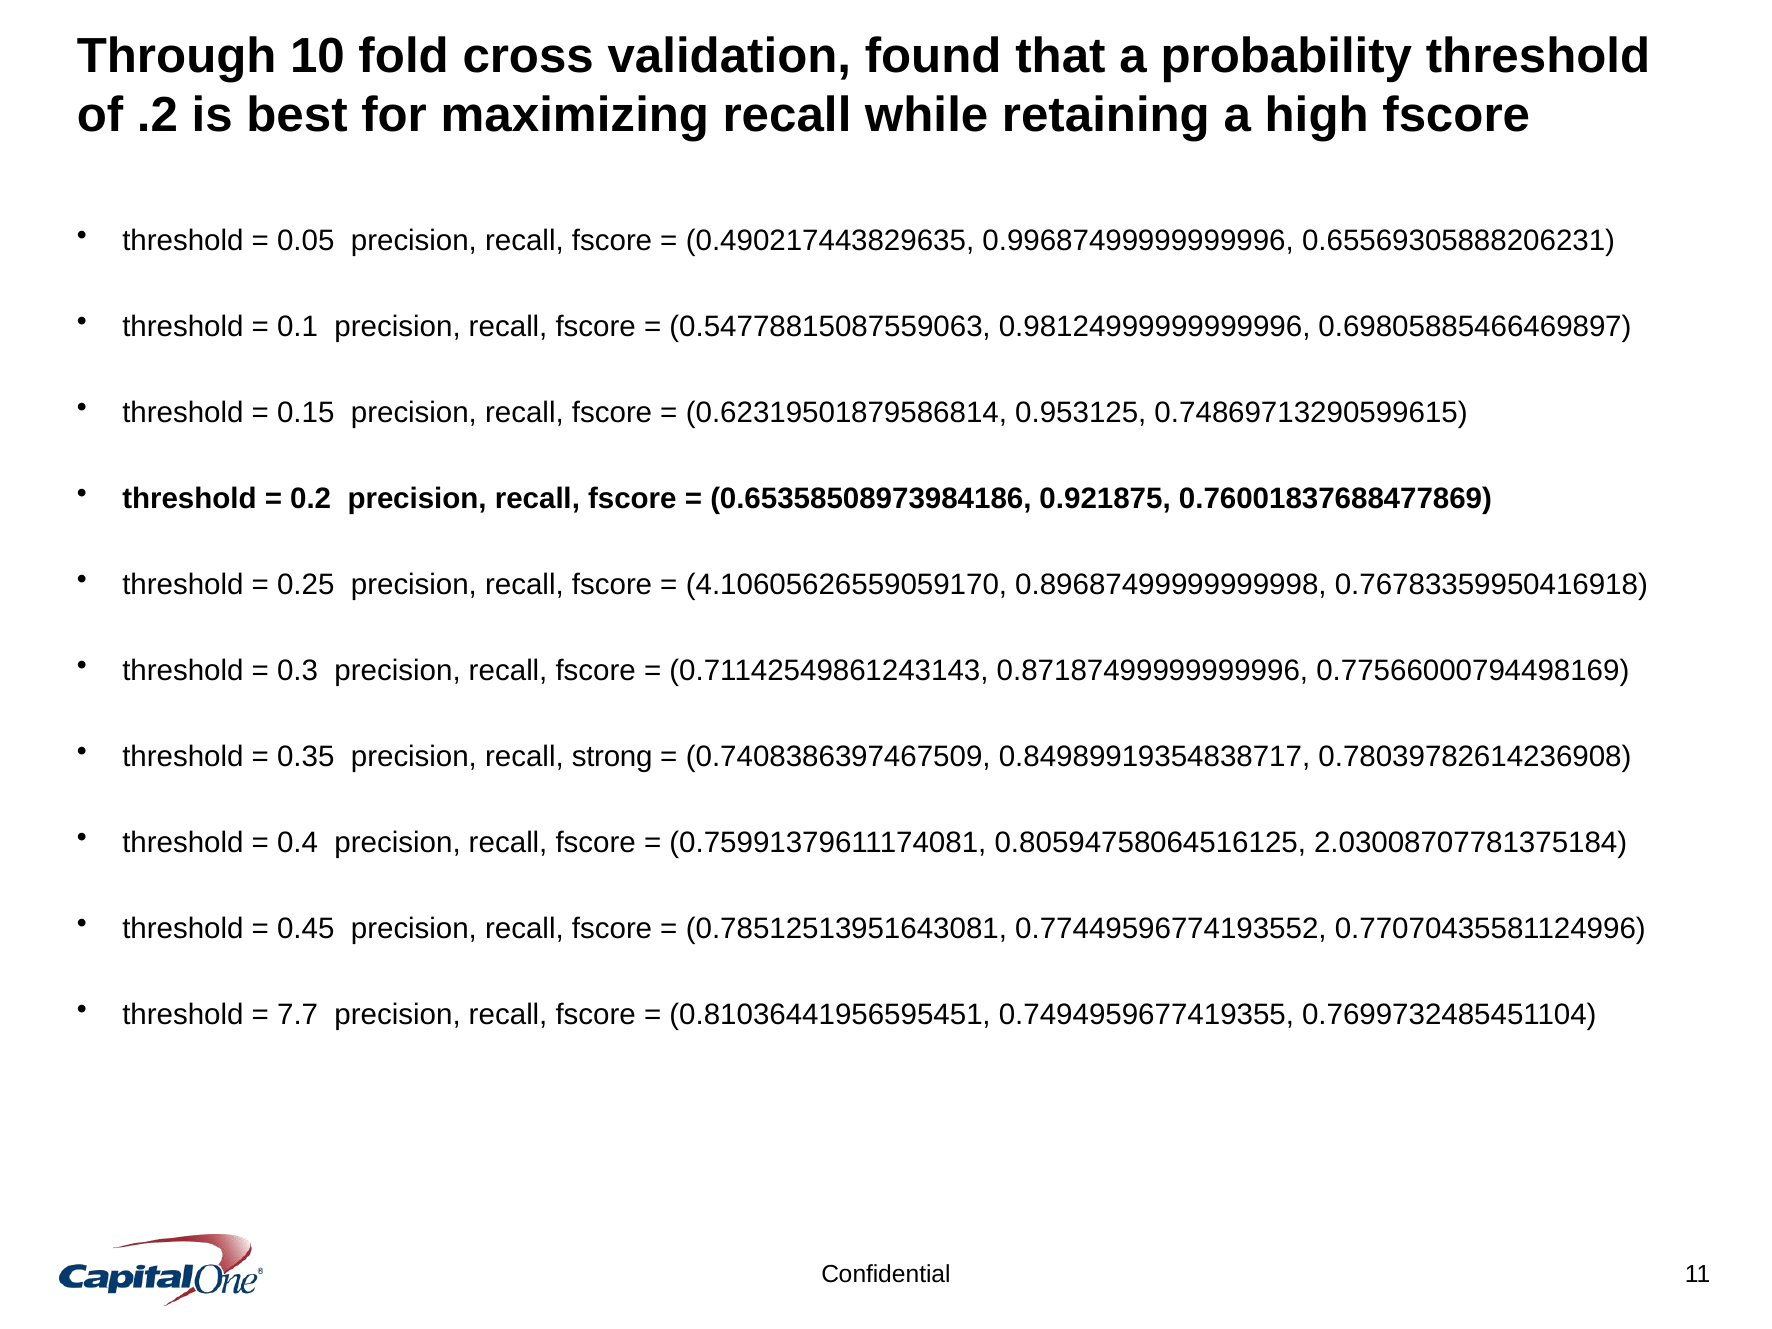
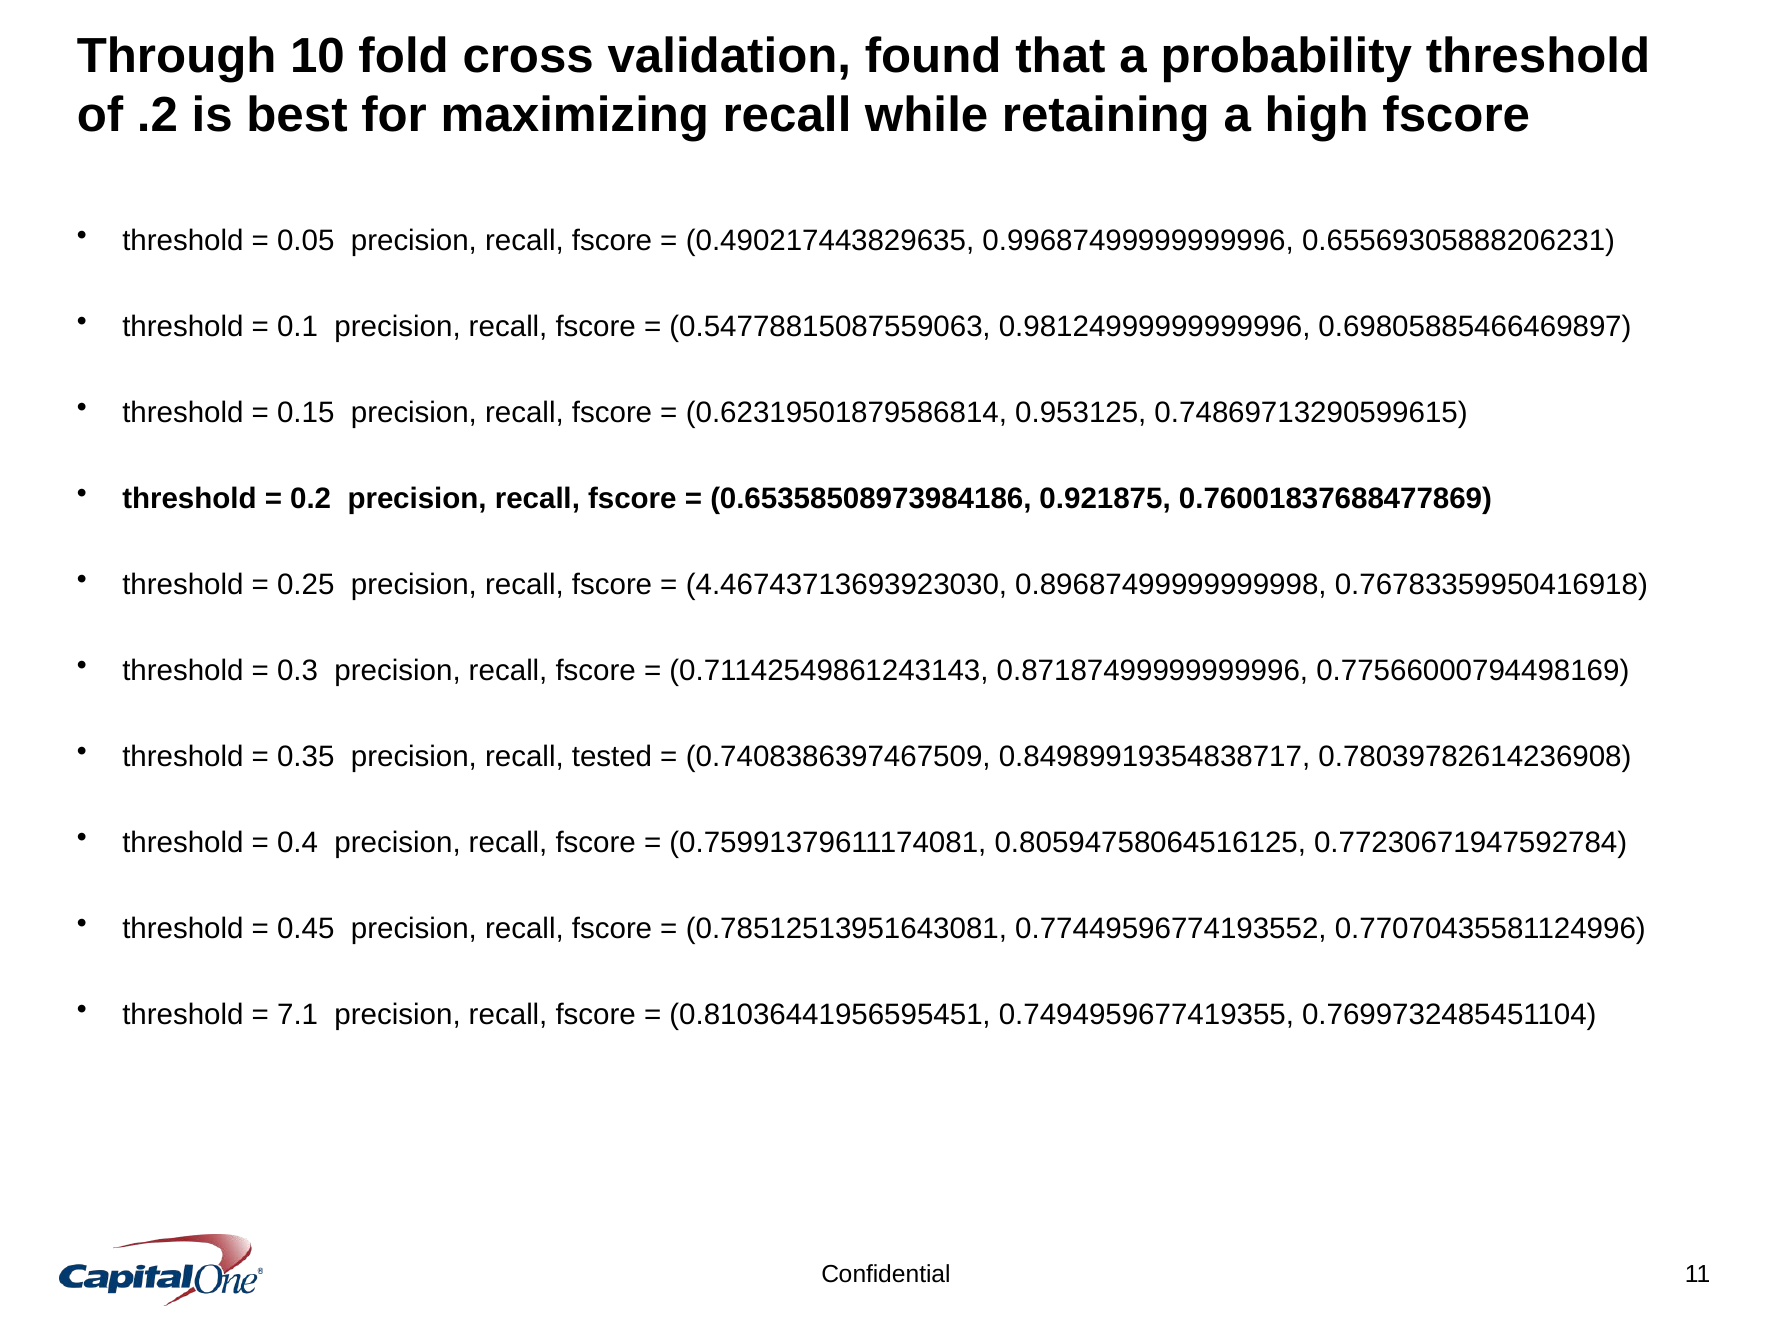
4.10605626559059170: 4.10605626559059170 -> 4.46743713693923030
strong: strong -> tested
2.03008707781375184: 2.03008707781375184 -> 0.77230671947592784
7.7: 7.7 -> 7.1
